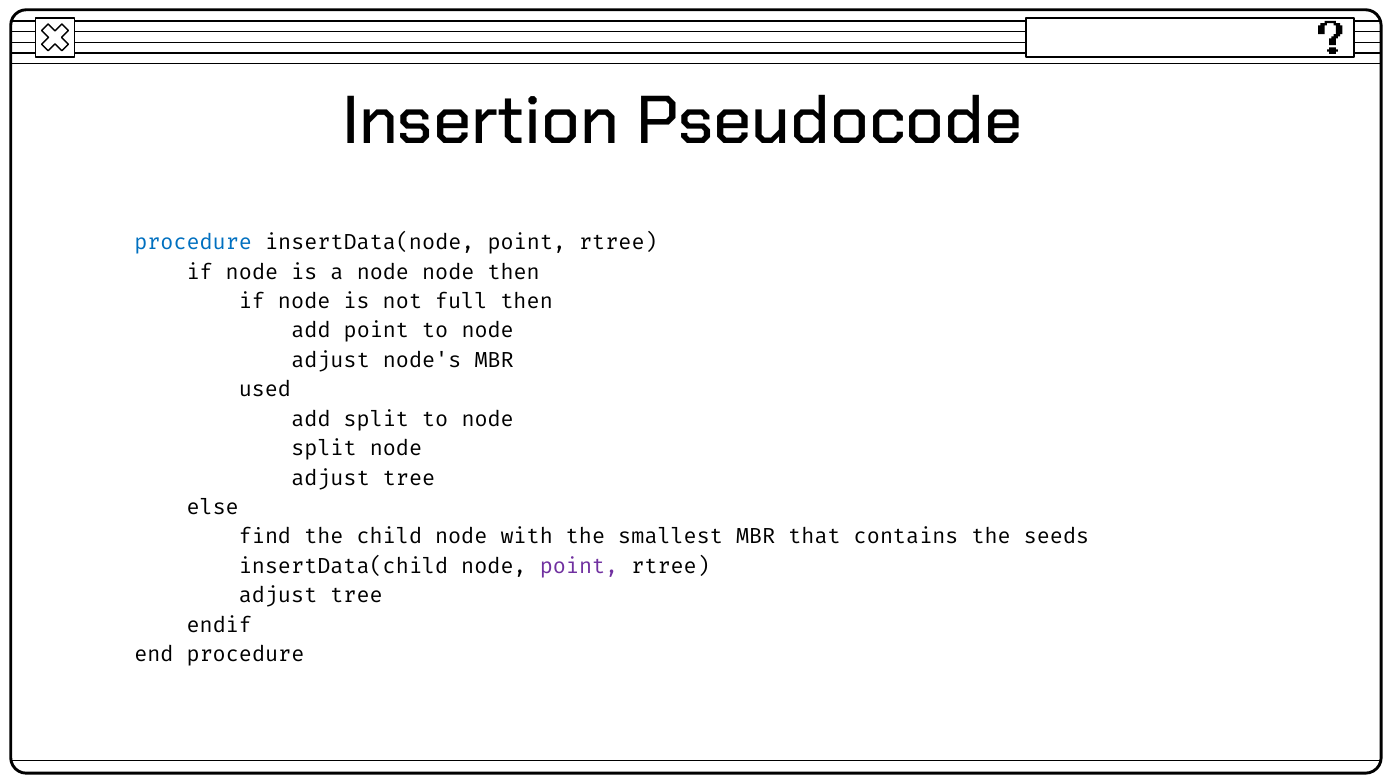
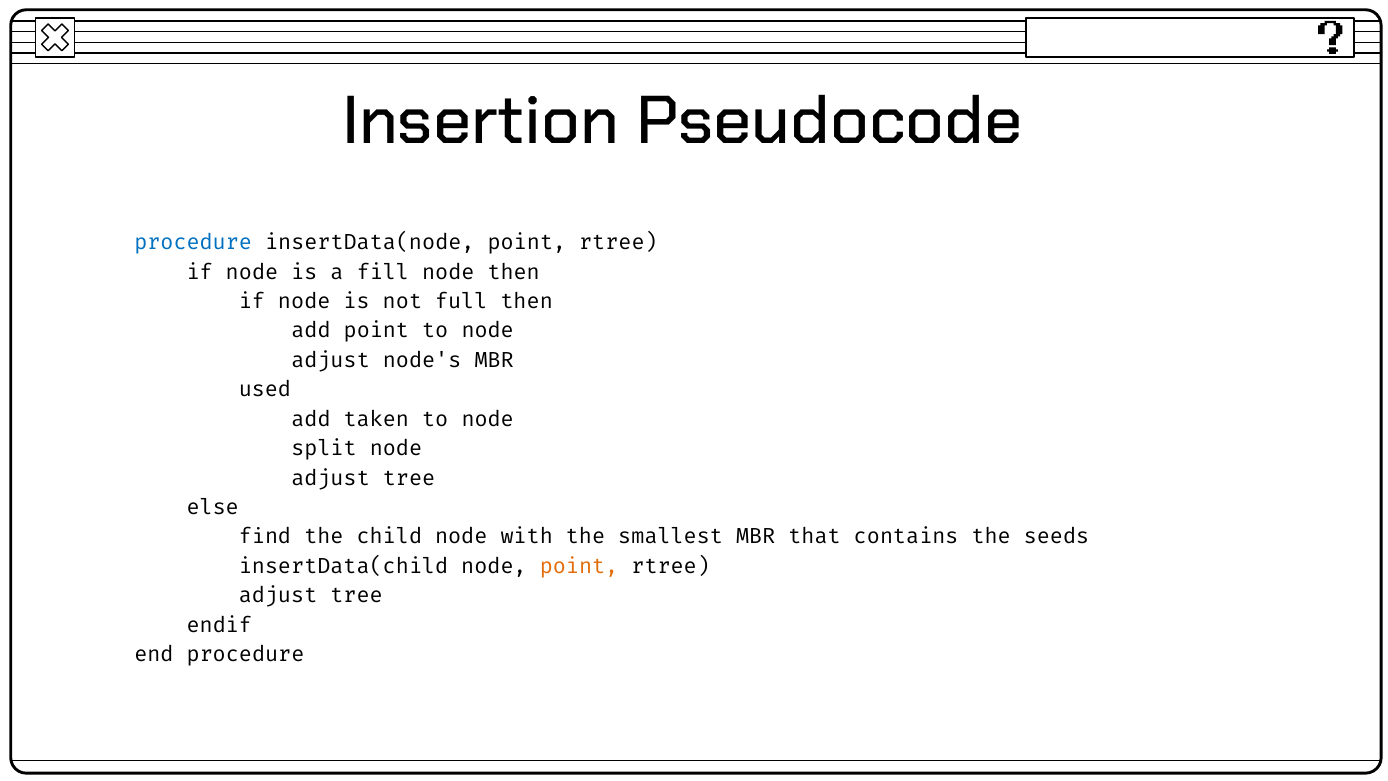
a node: node -> fill
add split: split -> taken
point at (579, 566) colour: purple -> orange
